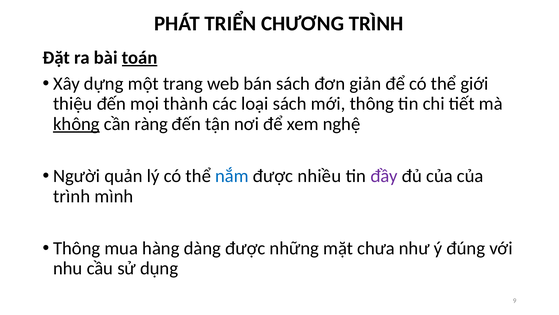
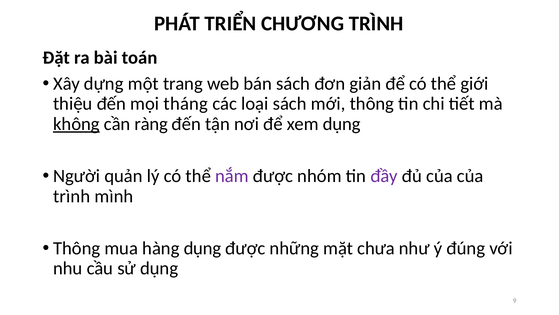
toán underline: present -> none
thành: thành -> tháng
xem nghệ: nghệ -> dụng
nắm colour: blue -> purple
nhiều: nhiều -> nhóm
hàng dàng: dàng -> dụng
